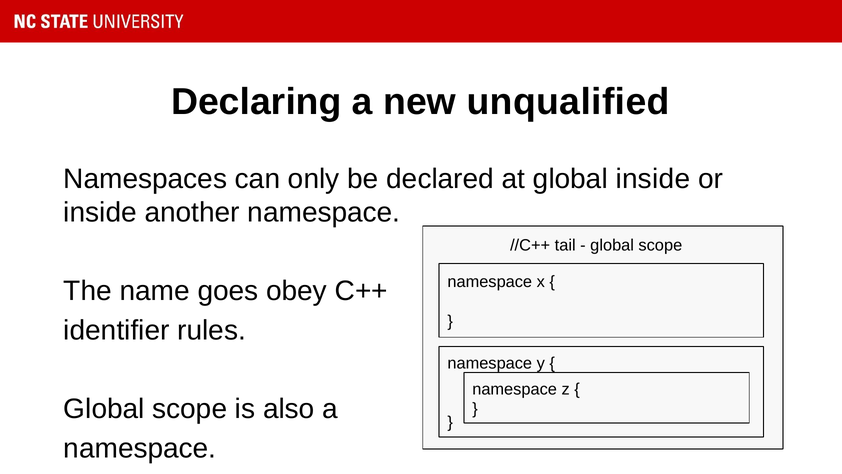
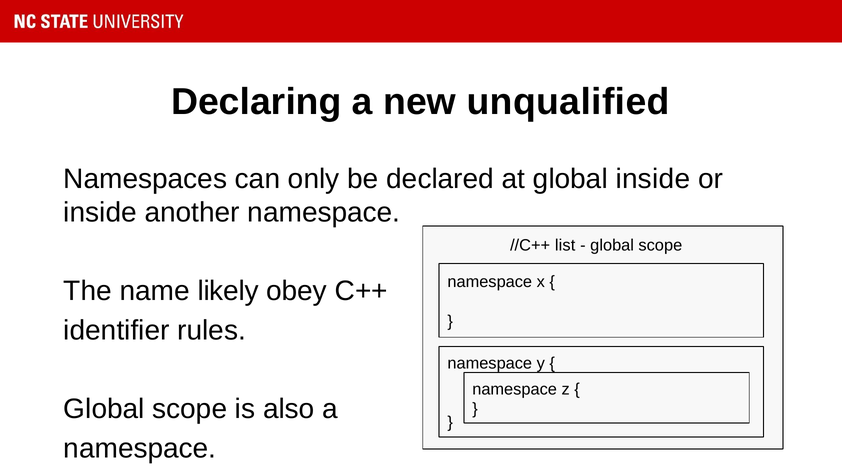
tail: tail -> list
goes: goes -> likely
